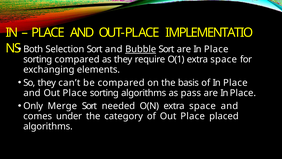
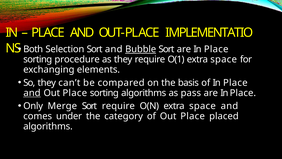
sorting compared: compared -> procedure
and at (32, 93) underline: none -> present
Sort needed: needed -> require
